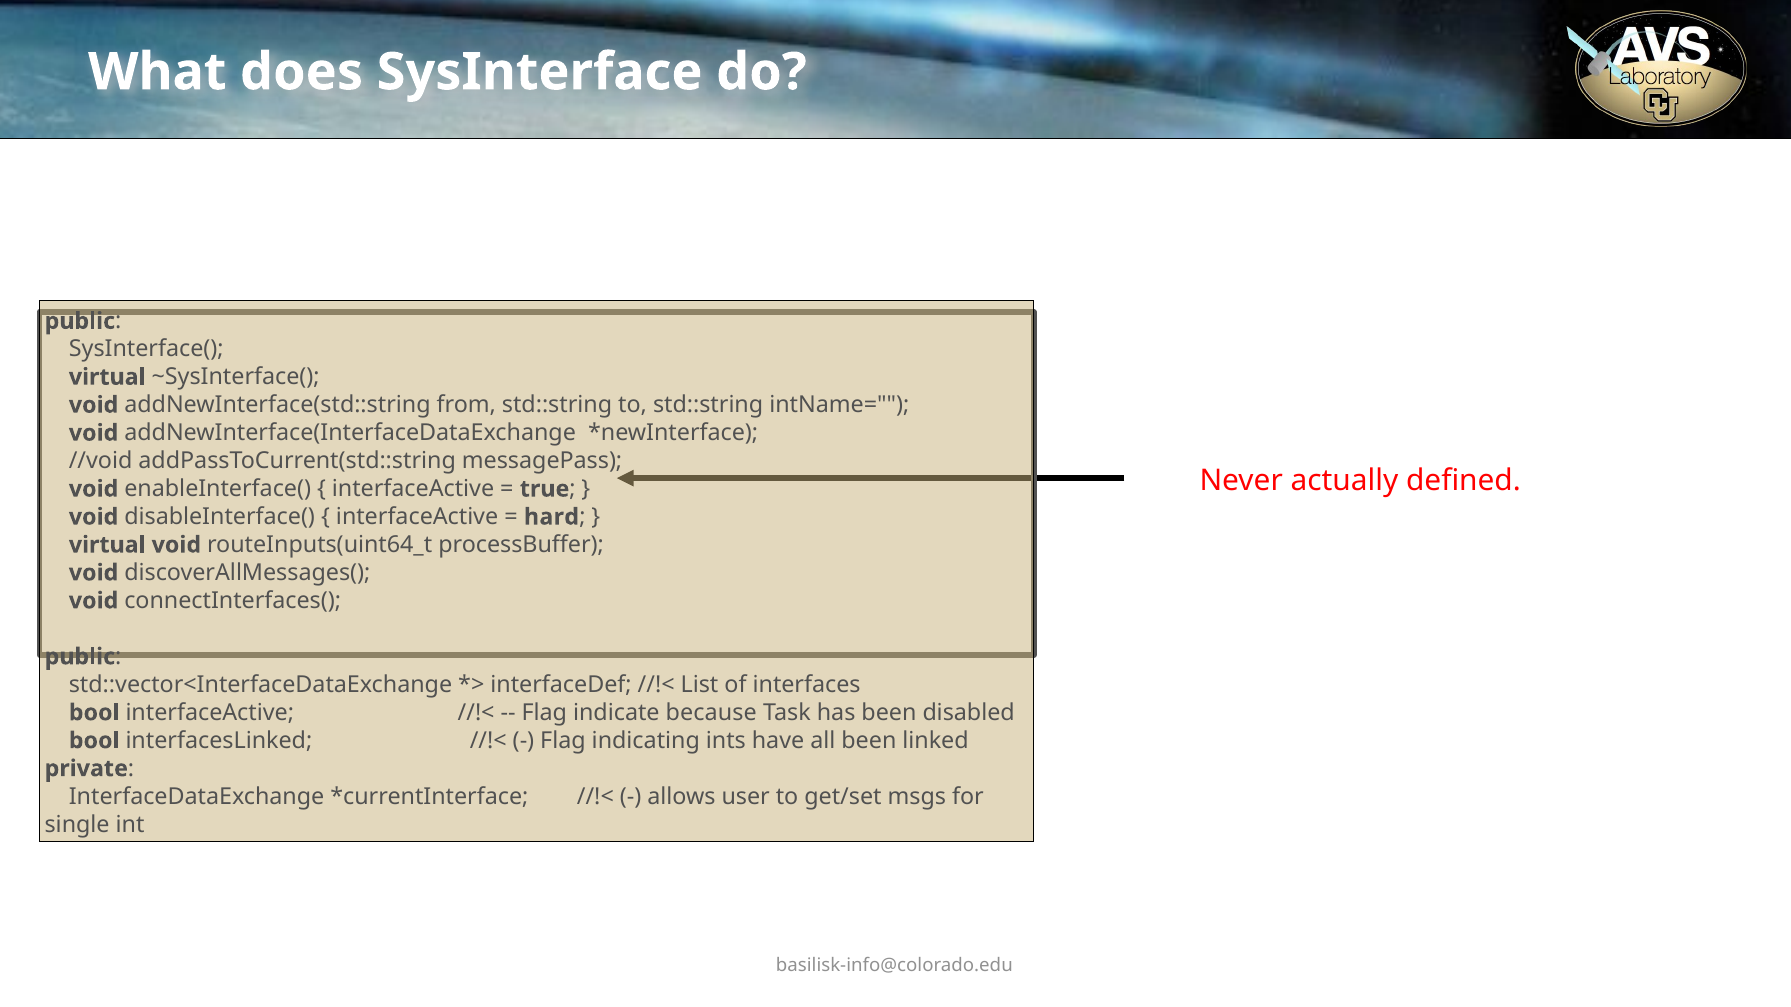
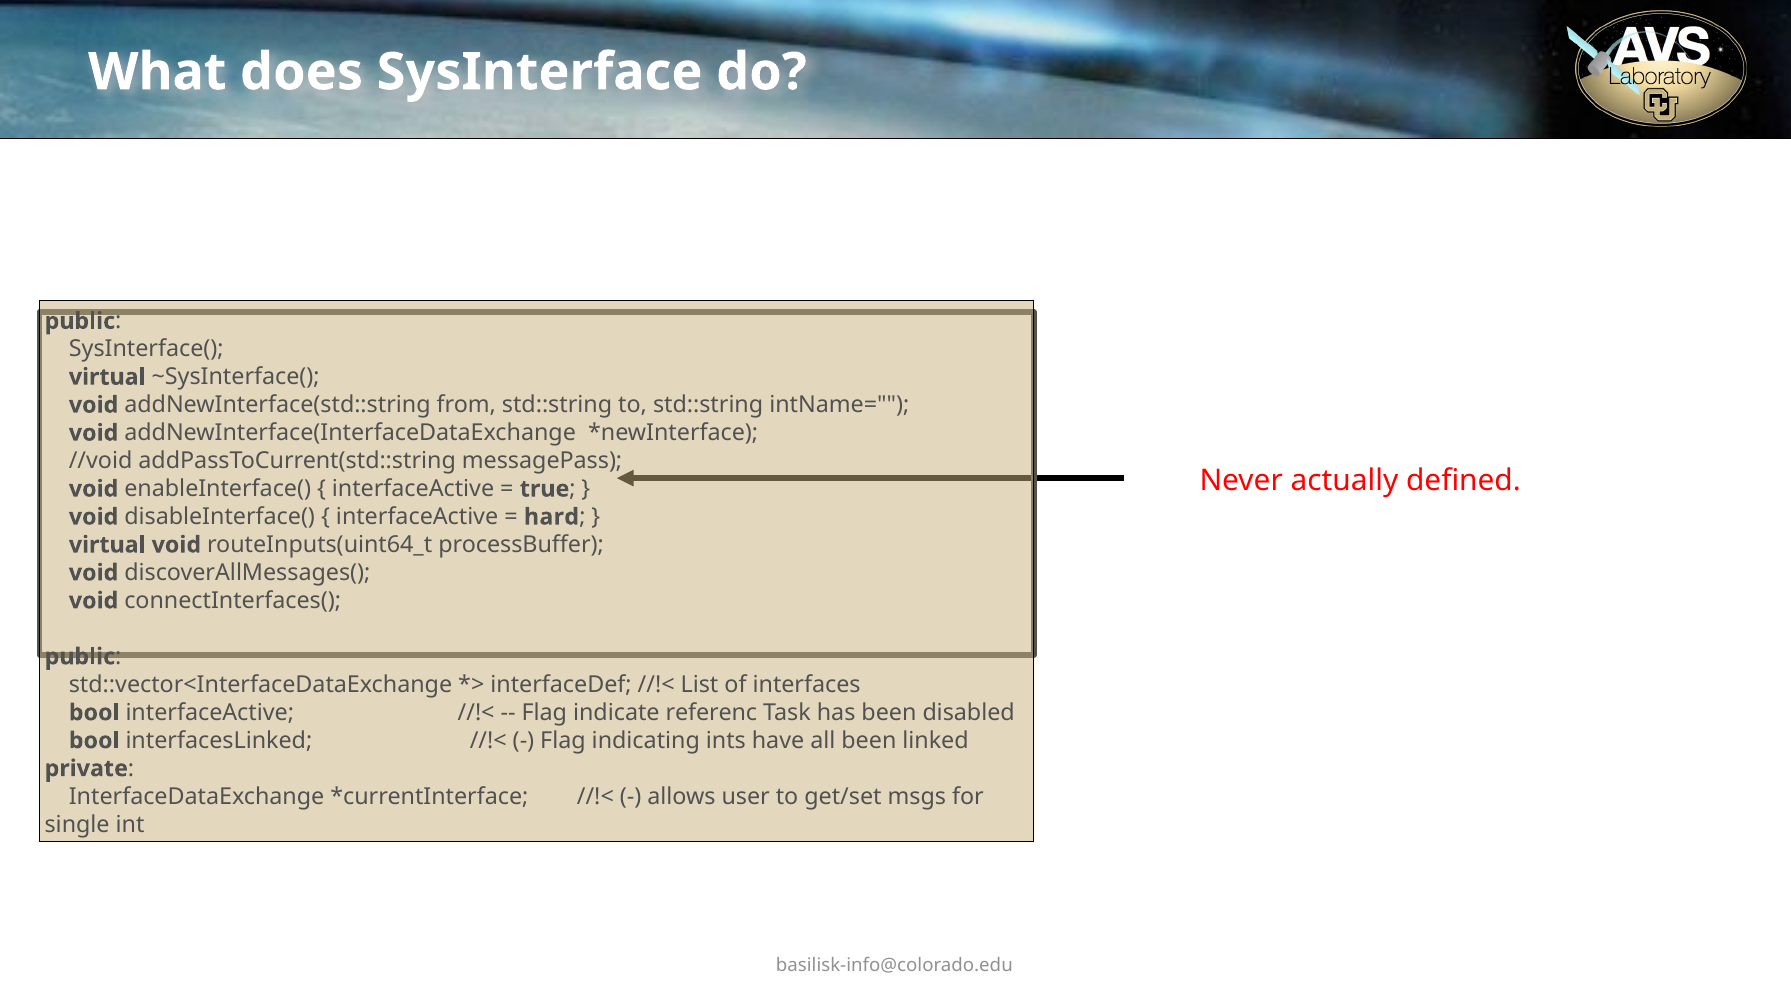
because: because -> referenc
